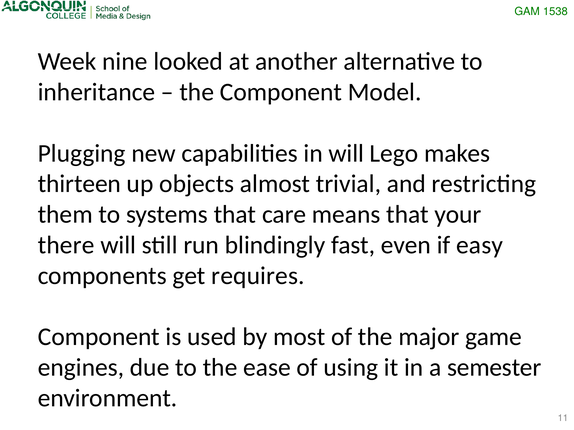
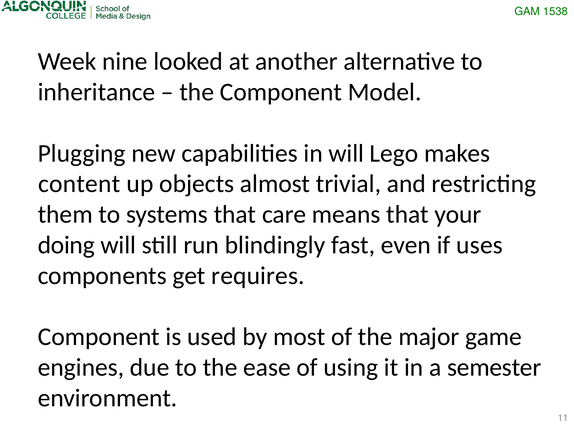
thirteen: thirteen -> content
there: there -> doing
easy: easy -> uses
